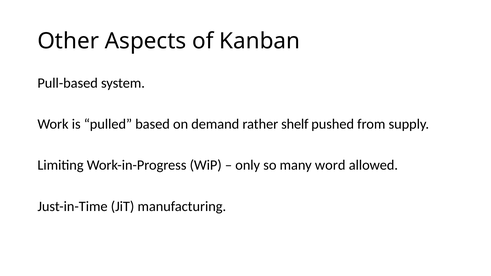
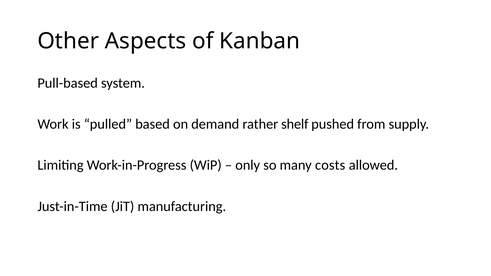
word: word -> costs
